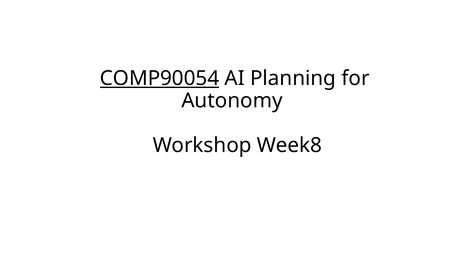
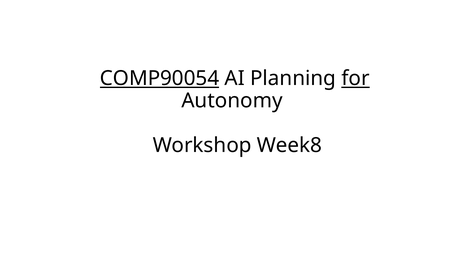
for underline: none -> present
